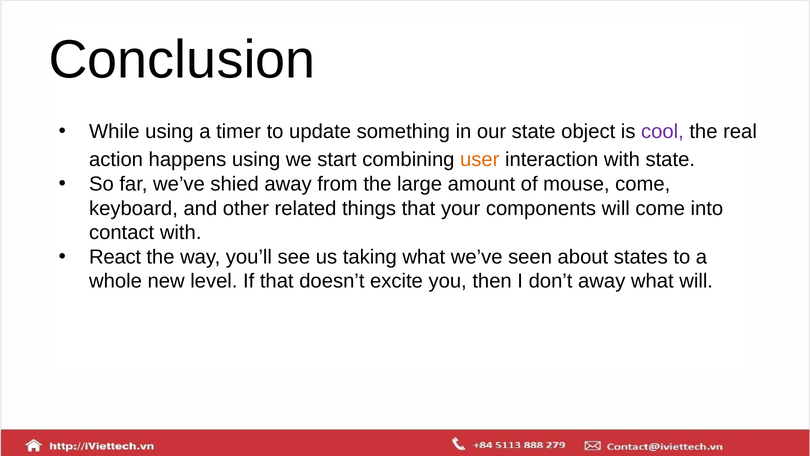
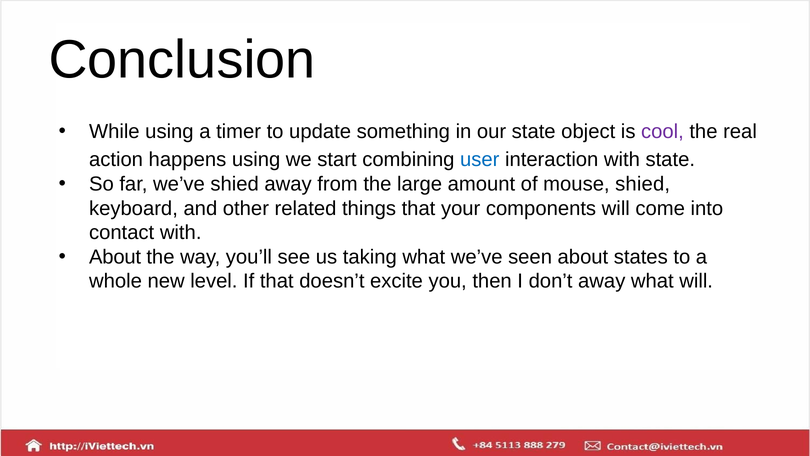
user colour: orange -> blue
mouse come: come -> shied
React at (115, 257): React -> About
